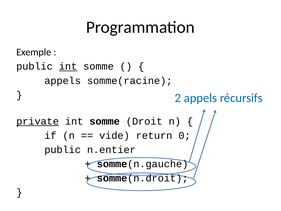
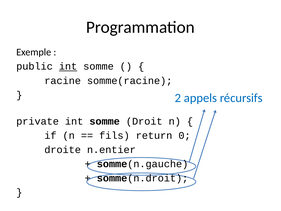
appels at (63, 81): appels -> racine
private underline: present -> none
vide: vide -> fils
public at (63, 149): public -> droite
